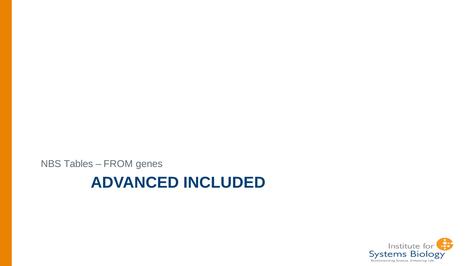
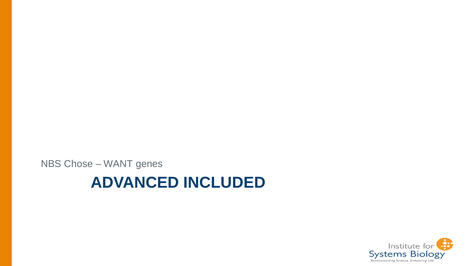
Tables: Tables -> Chose
FROM: FROM -> WANT
